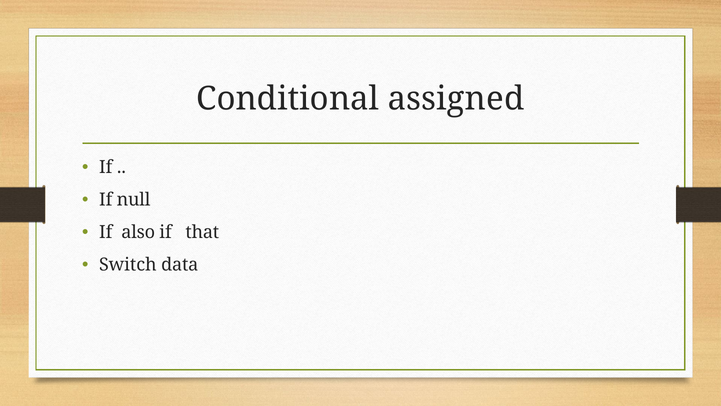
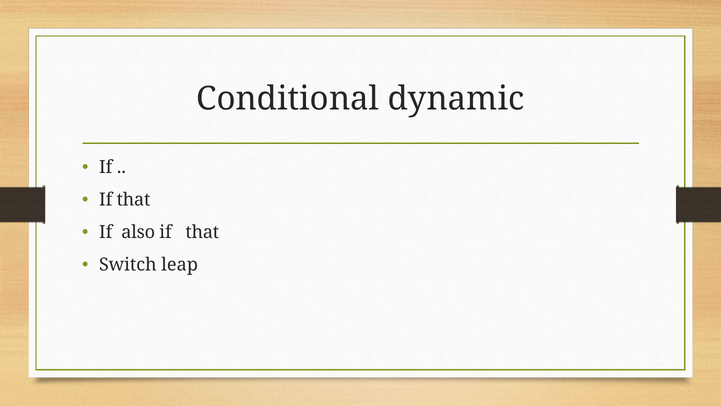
assigned: assigned -> dynamic
null at (134, 200): null -> that
data: data -> leap
